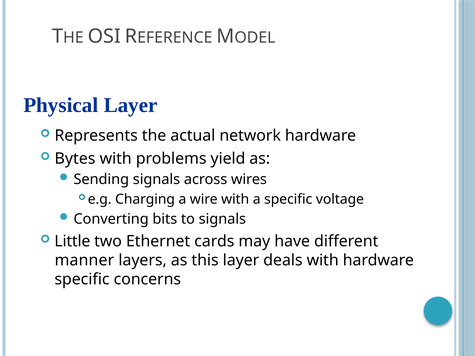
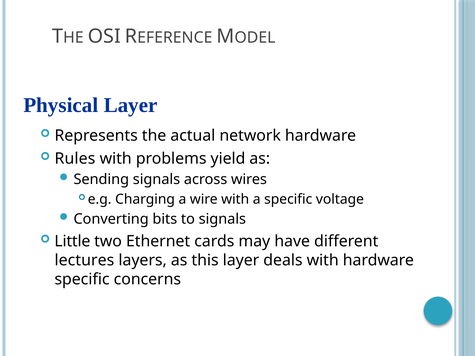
Bytes: Bytes -> Rules
manner: manner -> lectures
